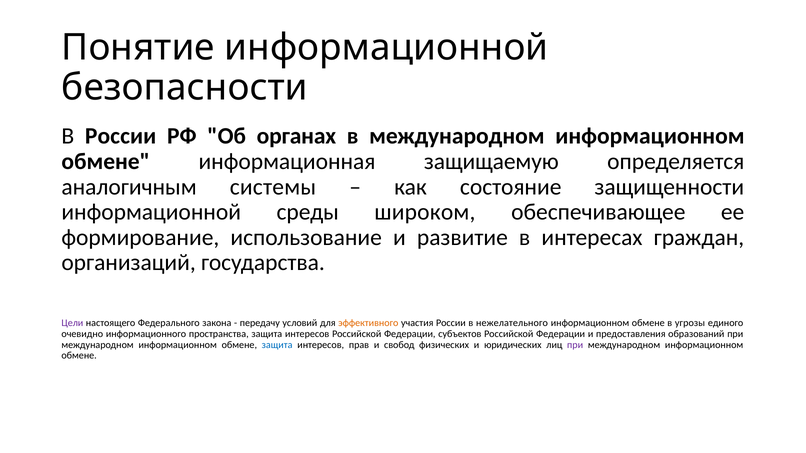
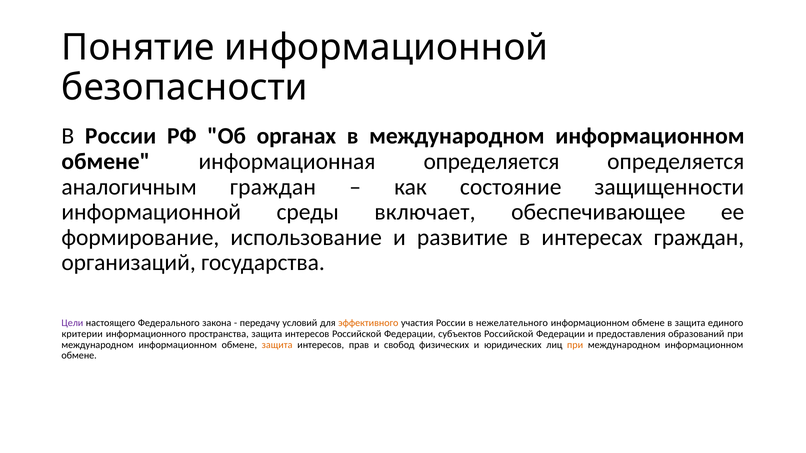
информационная защищаемую: защищаемую -> определяется
аналогичным системы: системы -> граждан
широком: широком -> включает
в угрозы: угрозы -> защита
очевидно: очевидно -> критерии
защита at (277, 345) colour: blue -> orange
при at (575, 345) colour: purple -> orange
